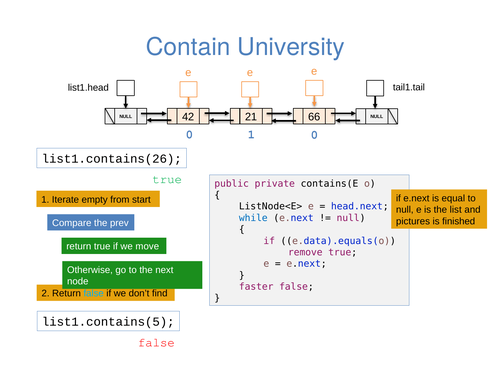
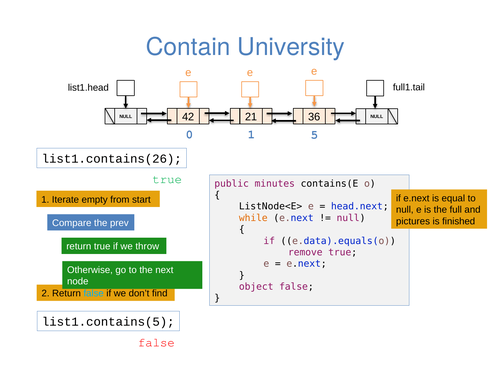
tail1.tail: tail1.tail -> full1.tail
66: 66 -> 36
0 0: 0 -> 5
private: private -> minutes
list: list -> full
while colour: blue -> orange
move: move -> throw
faster: faster -> object
